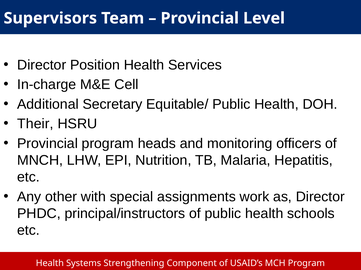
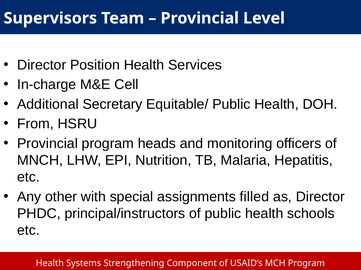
Their: Their -> From
work: work -> filled
